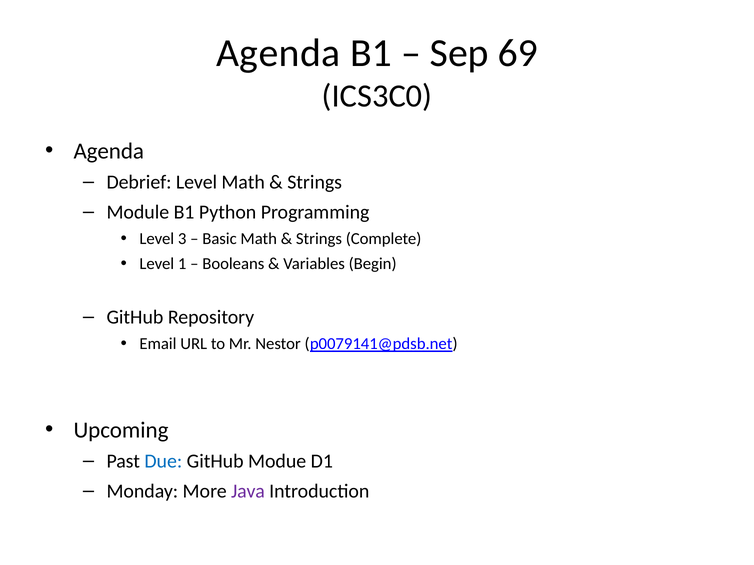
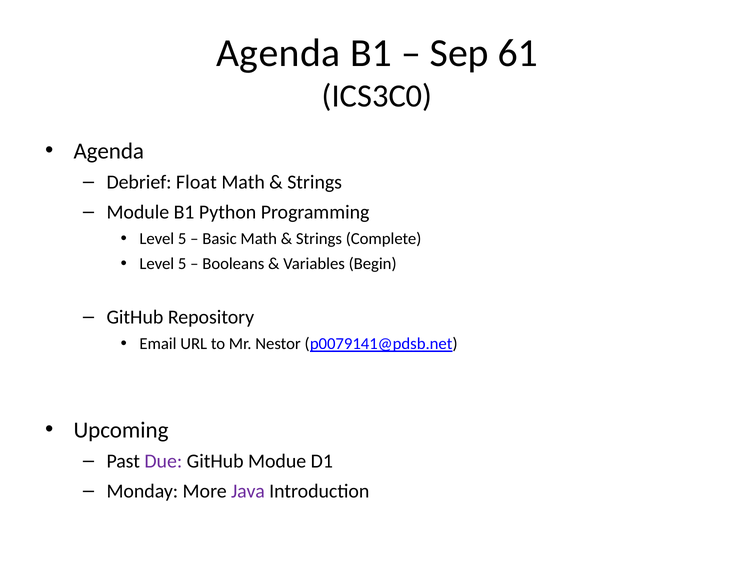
69: 69 -> 61
Debrief Level: Level -> Float
3 at (182, 239): 3 -> 5
1 at (182, 264): 1 -> 5
Due colour: blue -> purple
